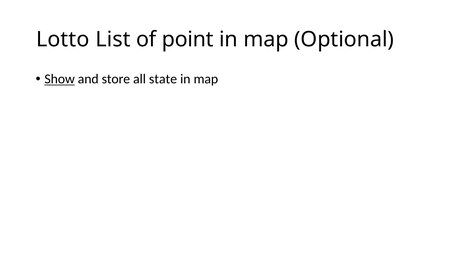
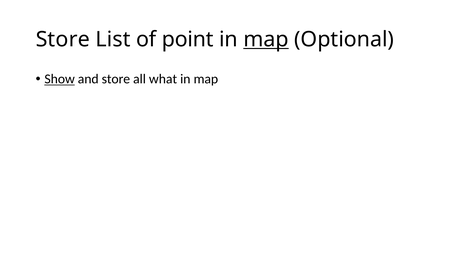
Lotto at (63, 39): Lotto -> Store
map at (266, 39) underline: none -> present
state: state -> what
